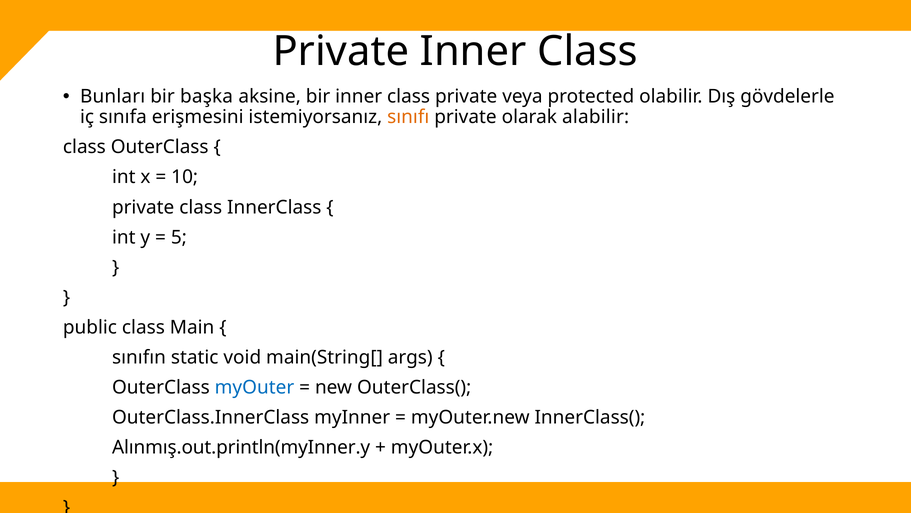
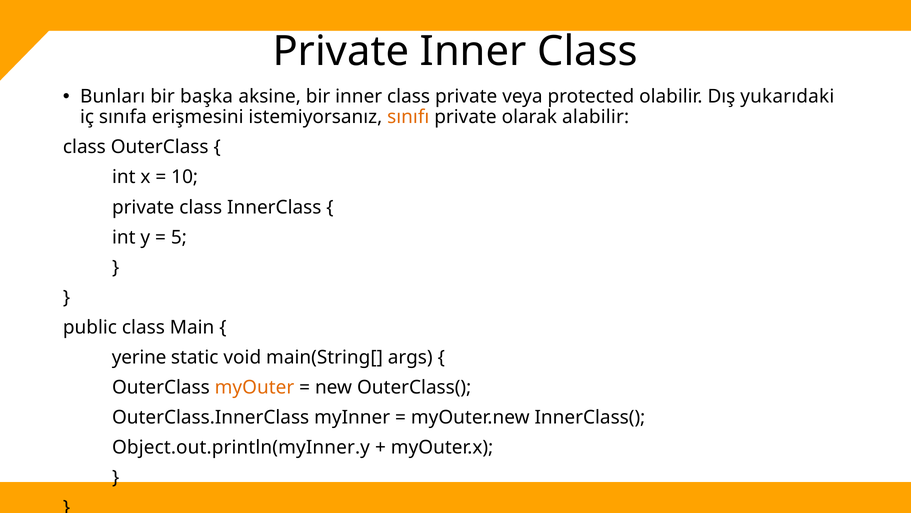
gövdelerle: gövdelerle -> yukarıdaki
sınıfın: sınıfın -> yerine
myOuter colour: blue -> orange
Alınmış.out.println(myInner.y: Alınmış.out.println(myInner.y -> Object.out.println(myInner.y
